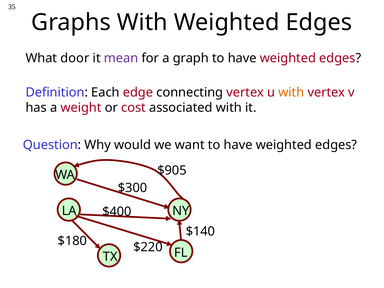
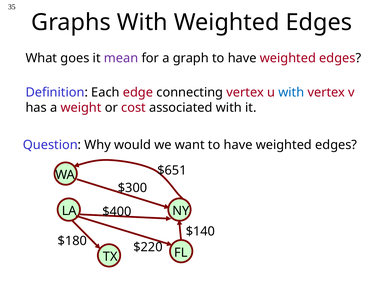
door: door -> goes
with at (291, 92) colour: orange -> blue
$905: $905 -> $651
